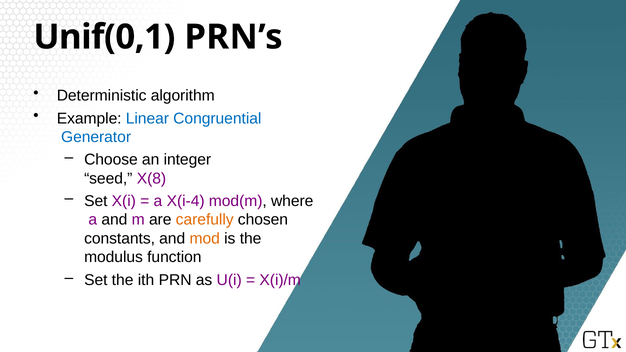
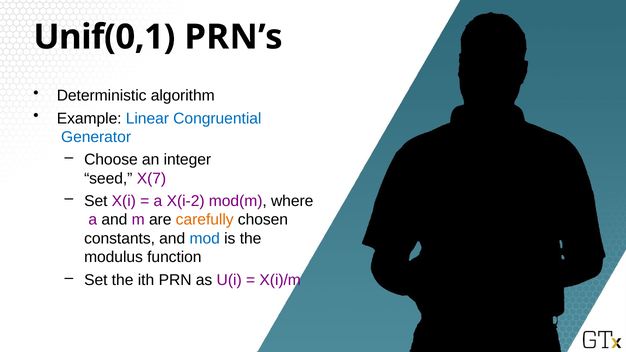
X(8: X(8 -> X(7
X(i-4: X(i-4 -> X(i-2
mod colour: orange -> blue
